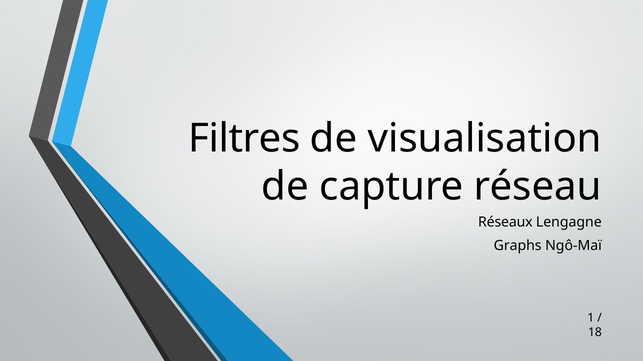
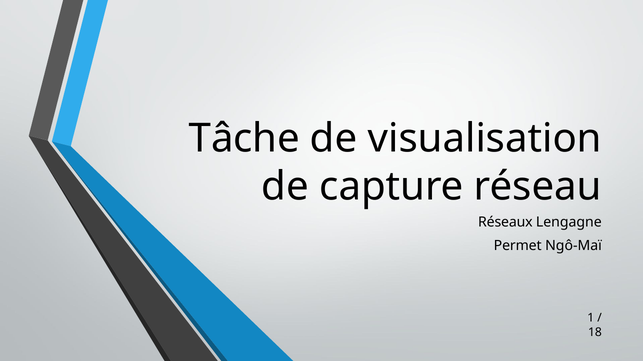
Filtres: Filtres -> Tâche
Graphs: Graphs -> Permet
